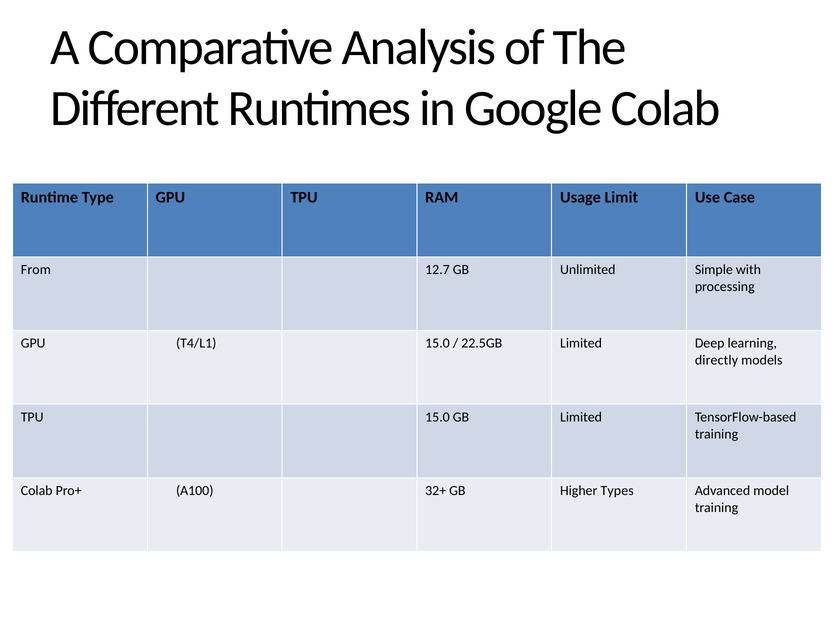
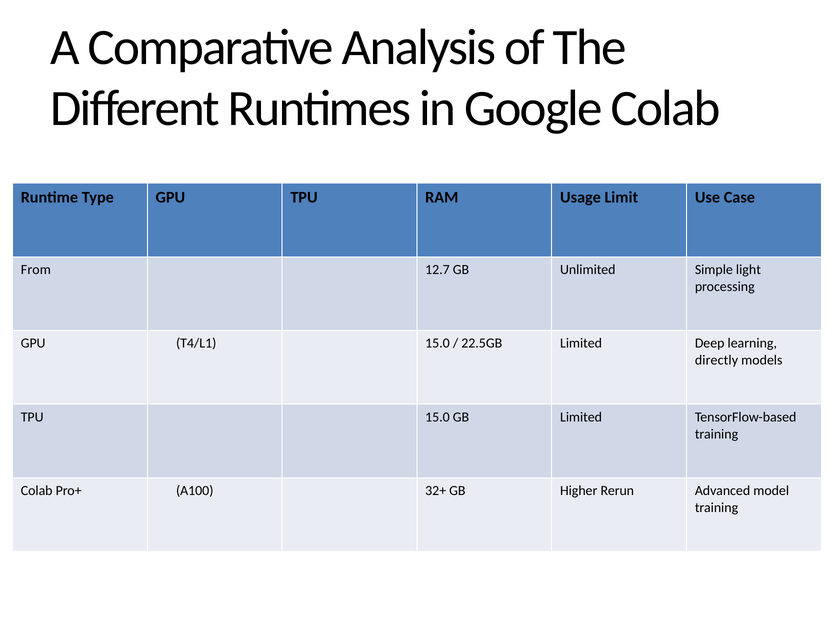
with: with -> light
Types: Types -> Rerun
